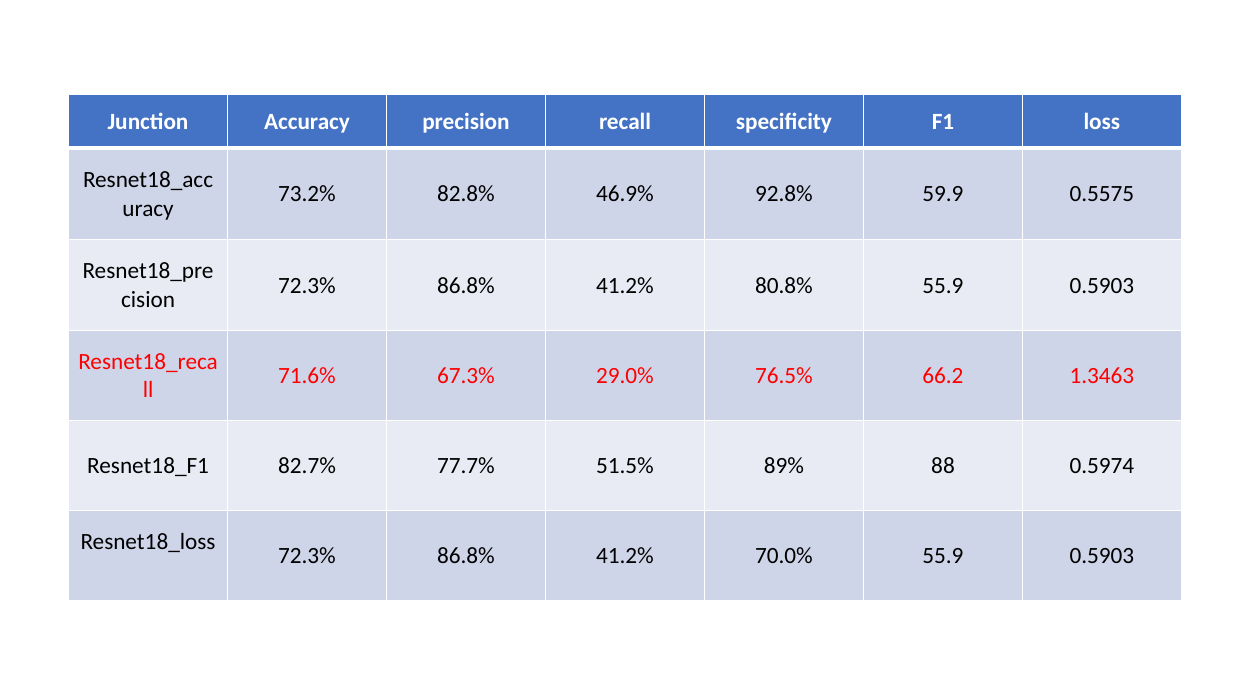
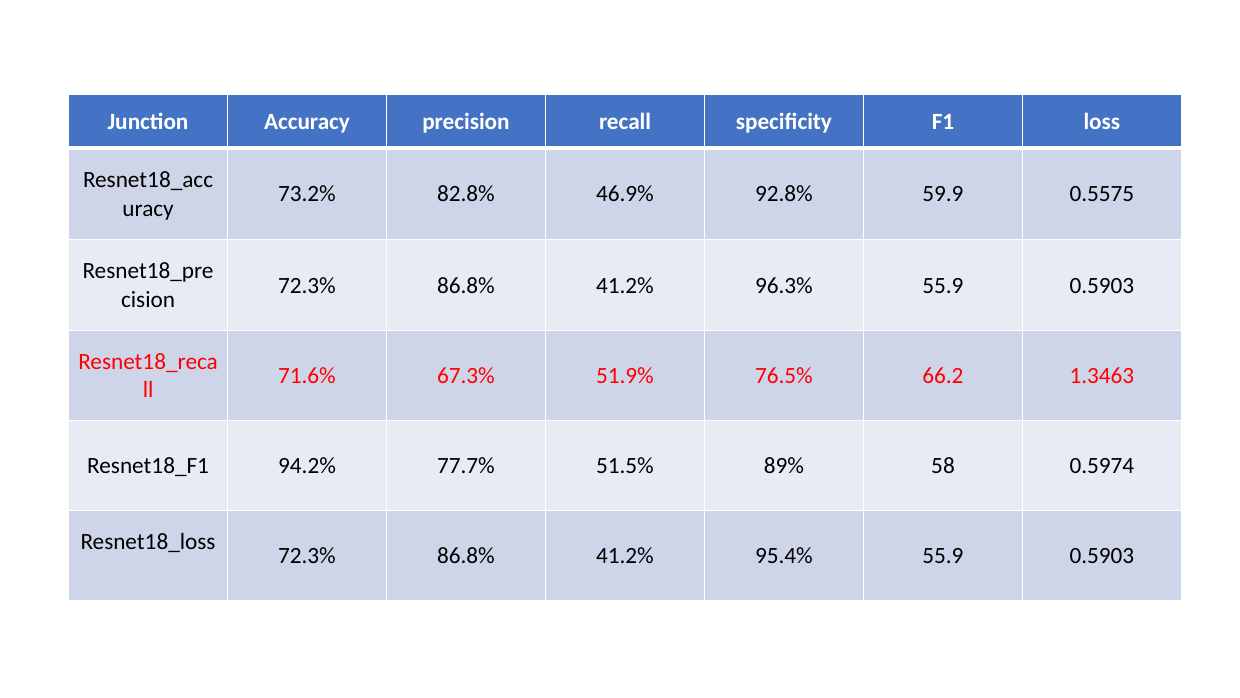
80.8%: 80.8% -> 96.3%
29.0%: 29.0% -> 51.9%
82.7%: 82.7% -> 94.2%
88: 88 -> 58
70.0%: 70.0% -> 95.4%
